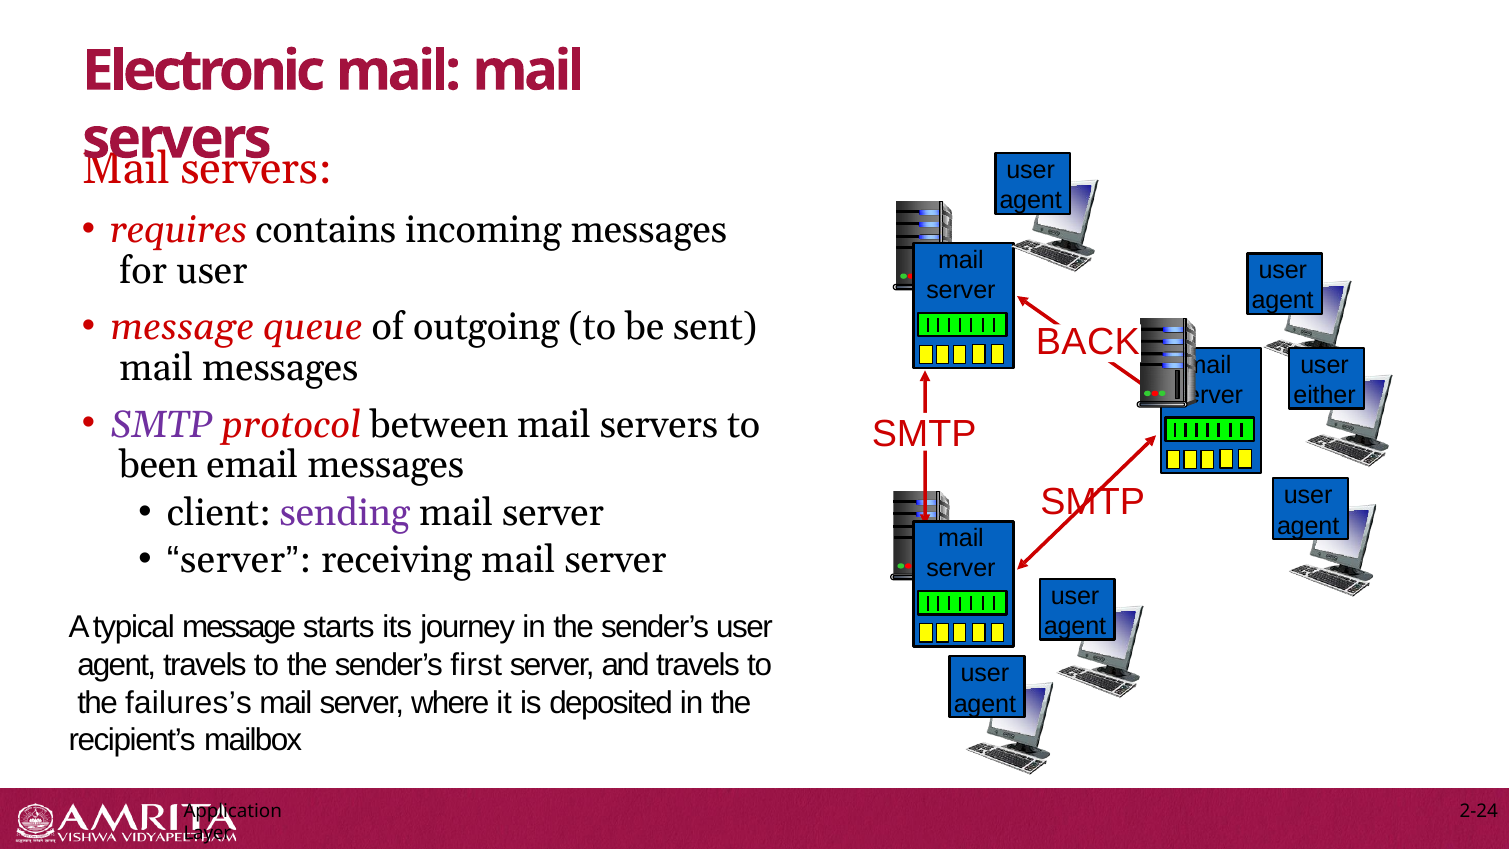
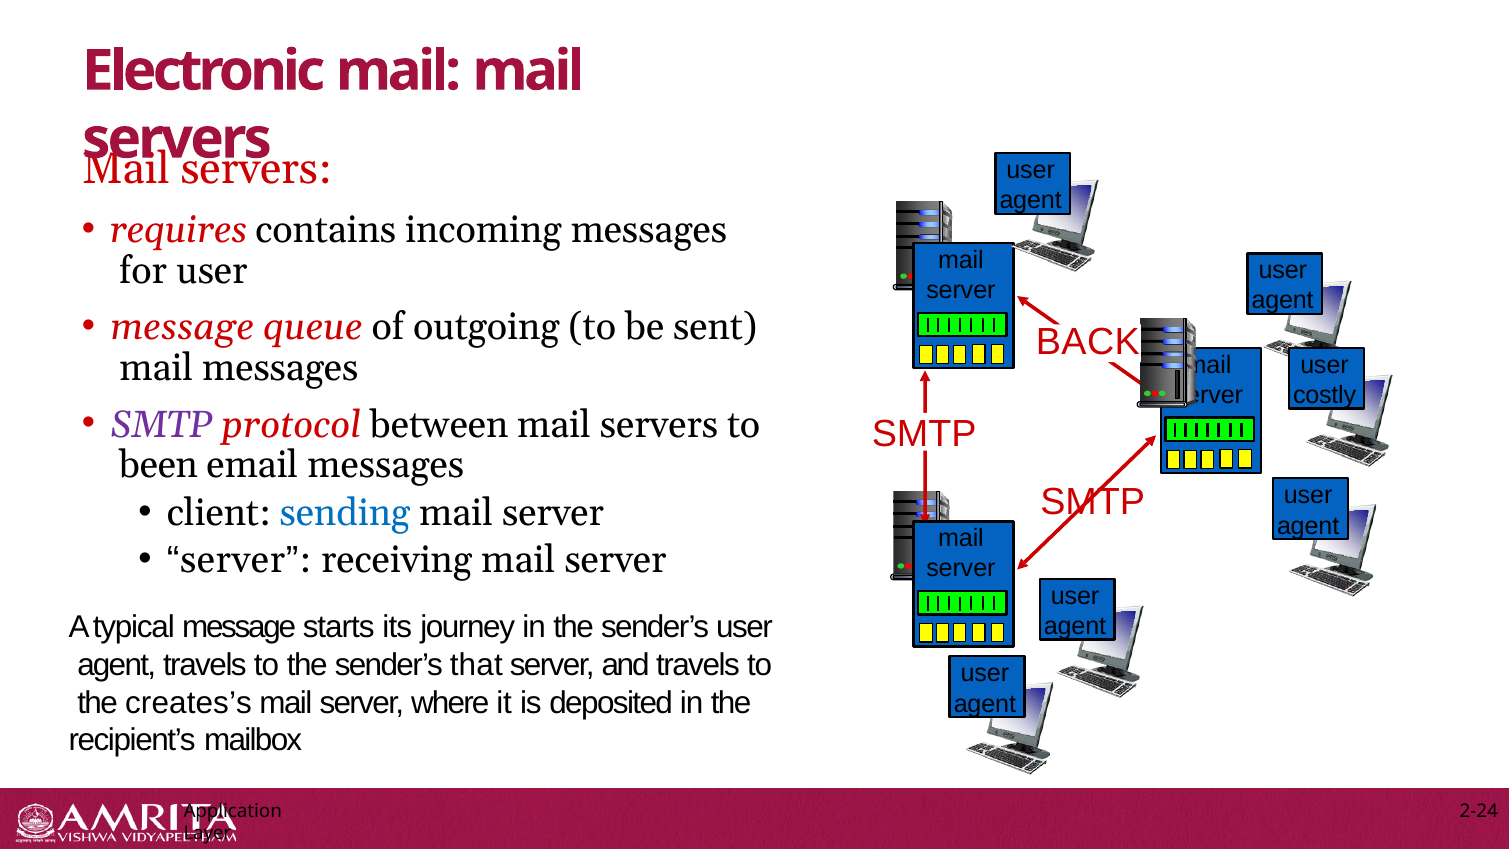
either: either -> costly
sending colour: purple -> blue
first: first -> that
failures’s: failures’s -> creates’s
